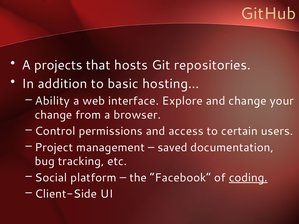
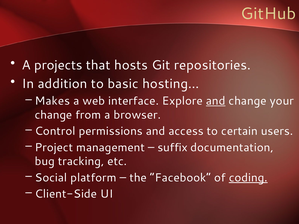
Ability: Ability -> Makes
and at (216, 101) underline: none -> present
saved: saved -> suffix
